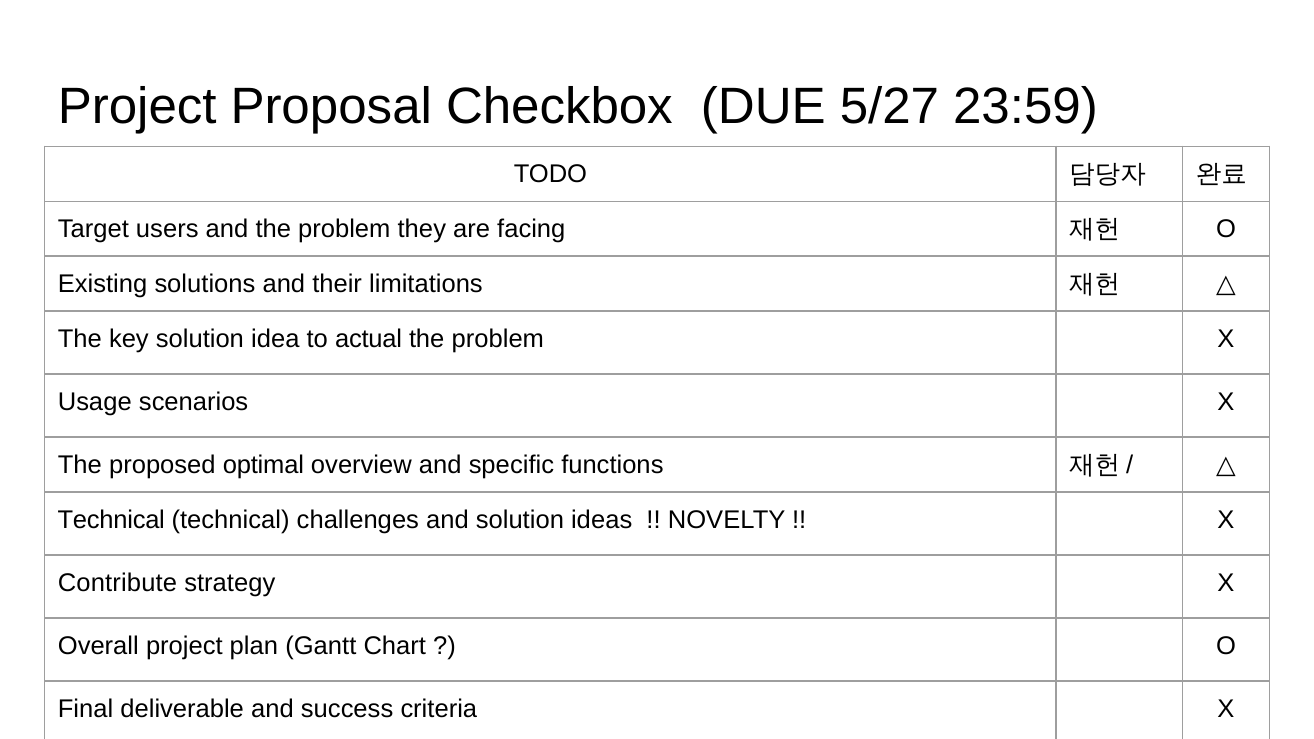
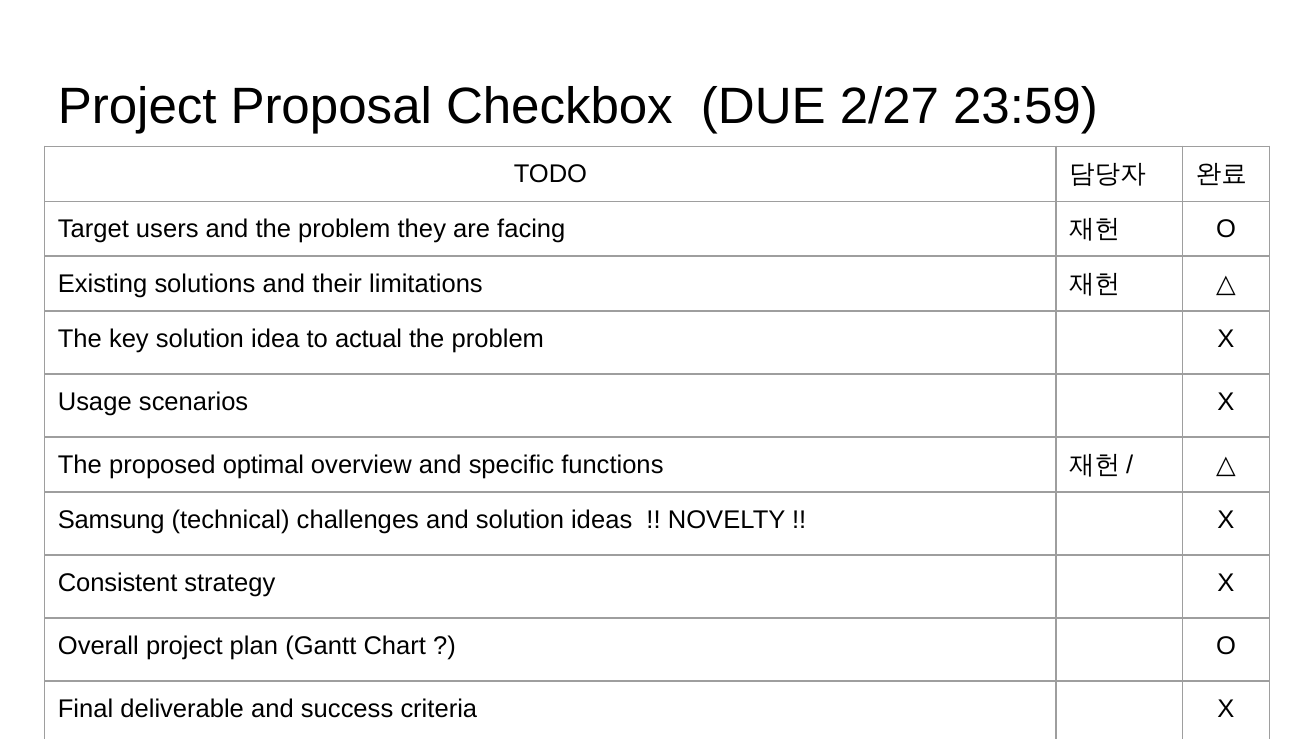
5/27: 5/27 -> 2/27
Technical at (111, 520): Technical -> Samsung
Contribute: Contribute -> Consistent
